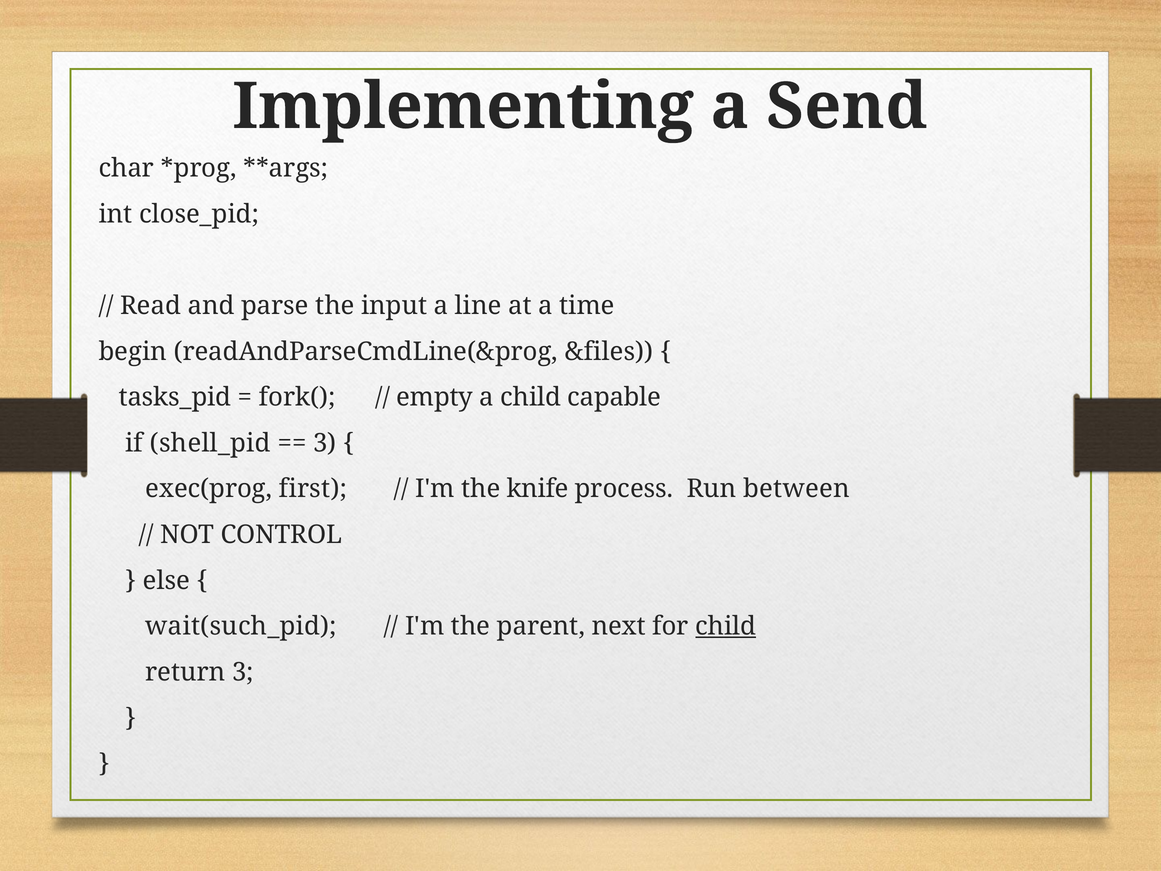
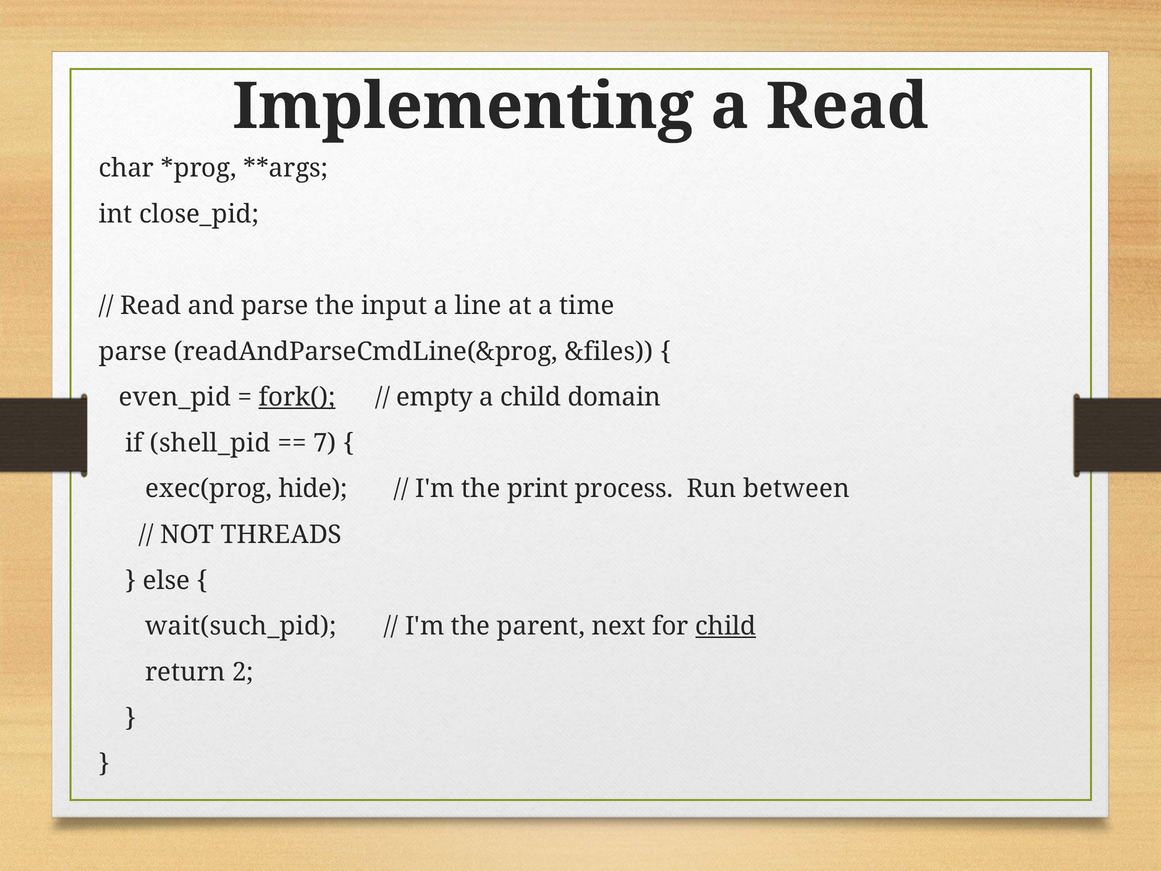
a Send: Send -> Read
begin at (133, 351): begin -> parse
tasks_pid: tasks_pid -> even_pid
fork( underline: none -> present
capable: capable -> domain
3 at (325, 443): 3 -> 7
first: first -> hide
knife: knife -> print
CONTROL: CONTROL -> THREADS
return 3: 3 -> 2
